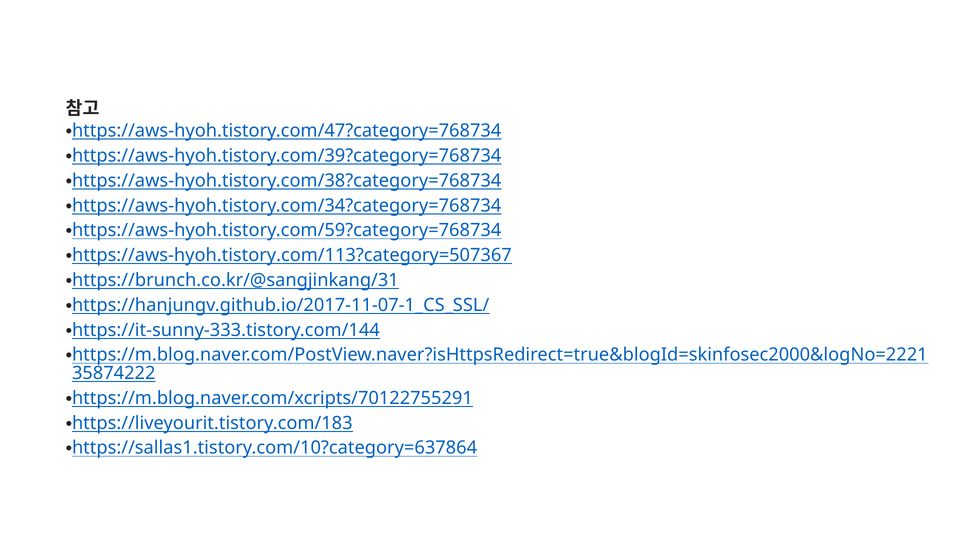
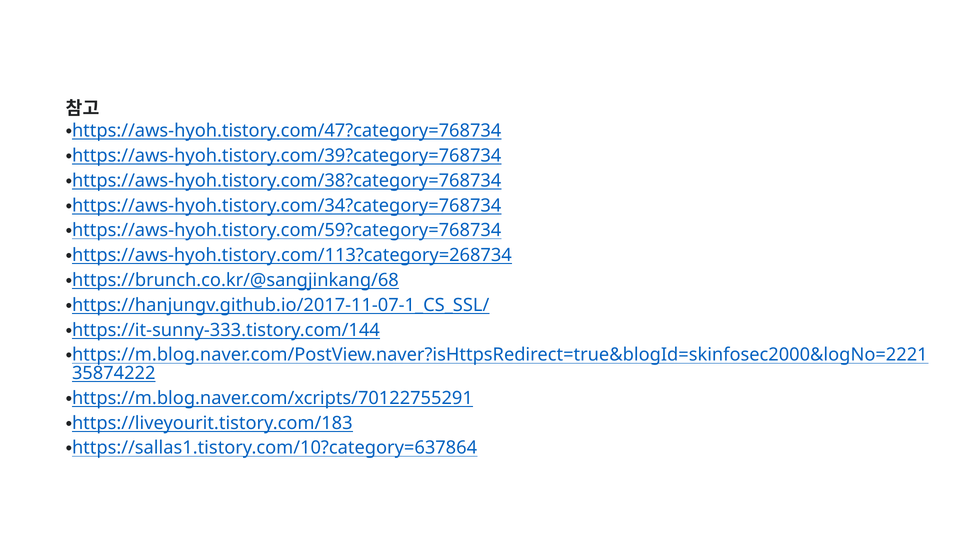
https://aws-hyoh.tistory.com/113?category=507367: https://aws-hyoh.tistory.com/113?category=507367 -> https://aws-hyoh.tistory.com/113?category=268734
https://brunch.co.kr/@sangjinkang/31: https://brunch.co.kr/@sangjinkang/31 -> https://brunch.co.kr/@sangjinkang/68
